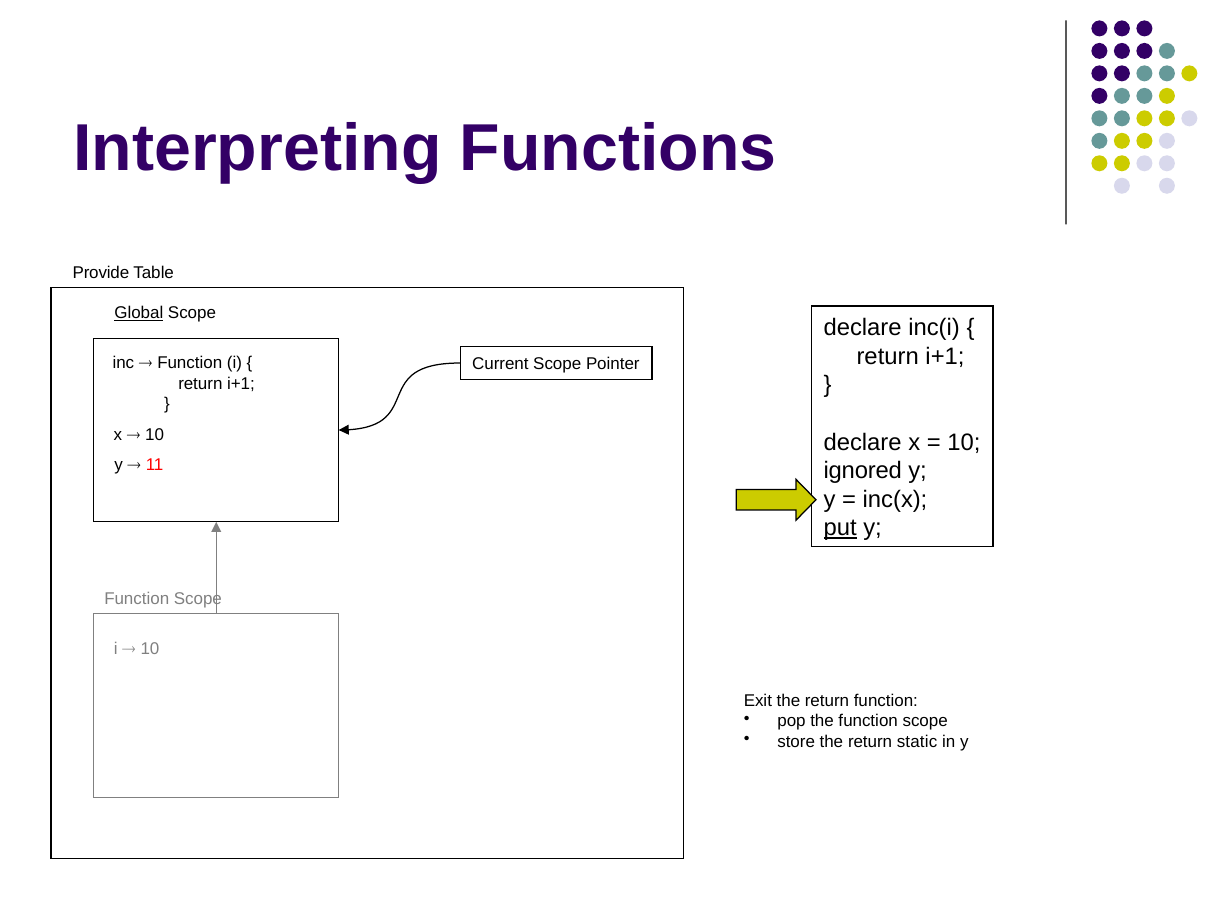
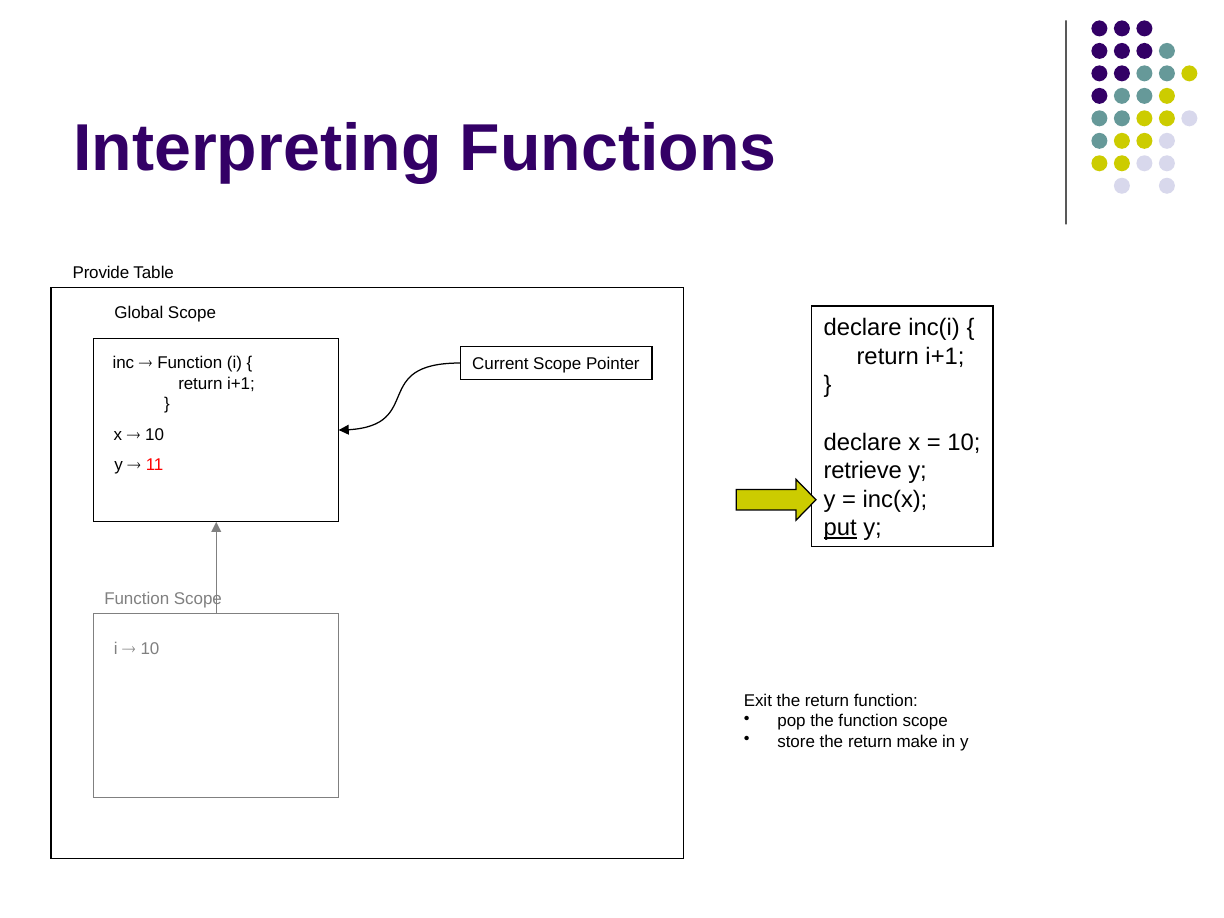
Global underline: present -> none
ignored: ignored -> retrieve
static: static -> make
